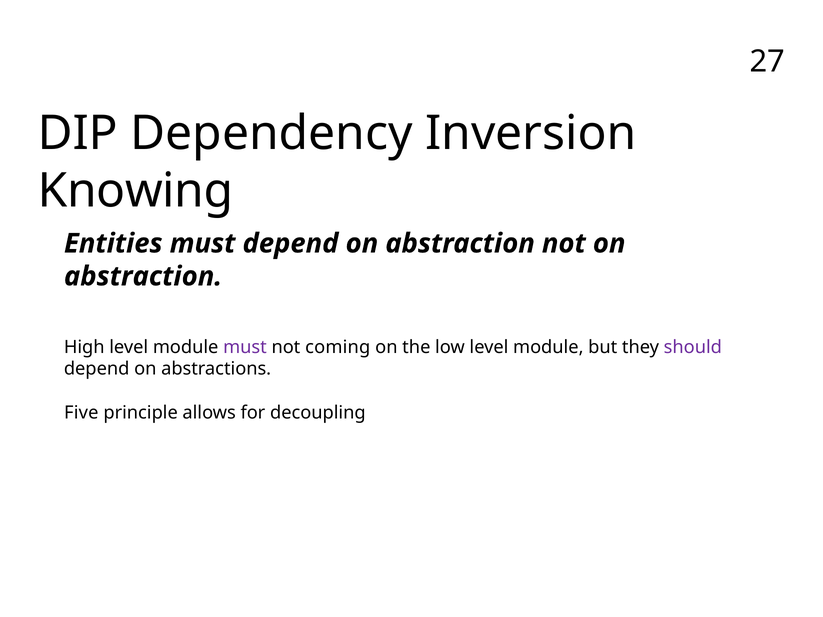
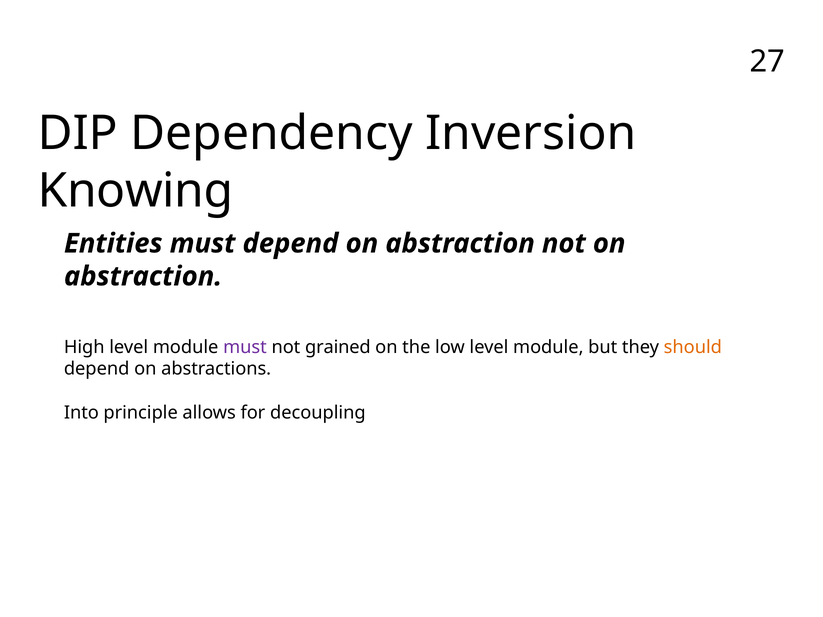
coming: coming -> grained
should colour: purple -> orange
Five: Five -> Into
